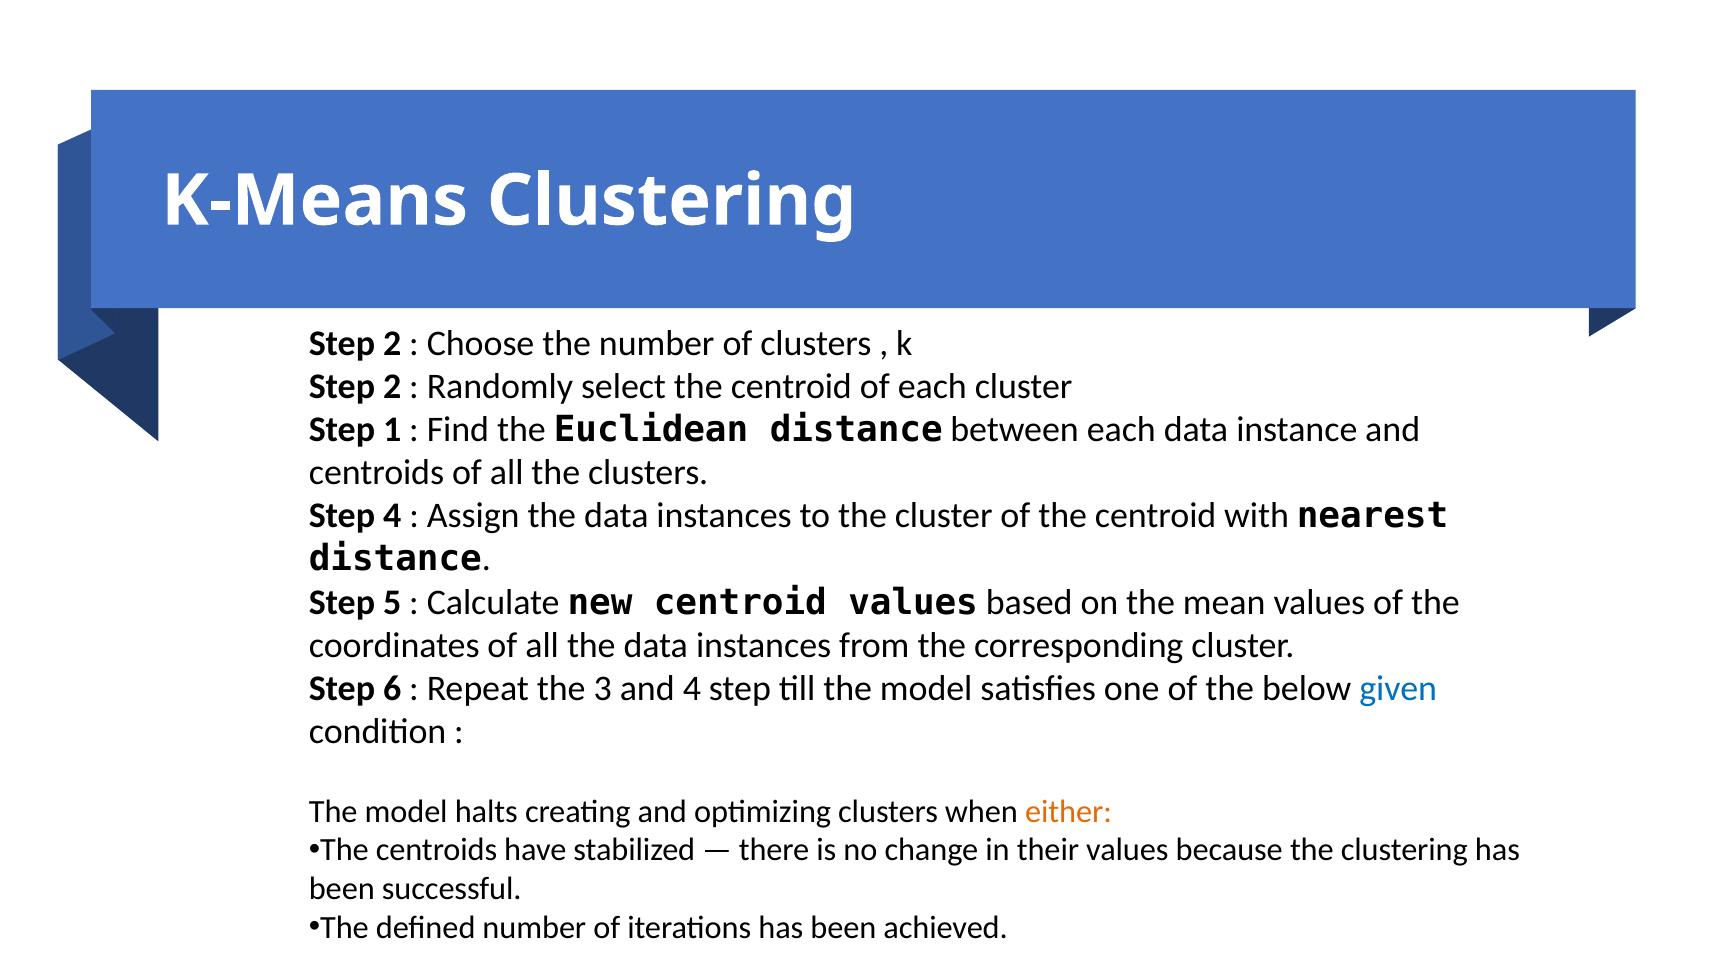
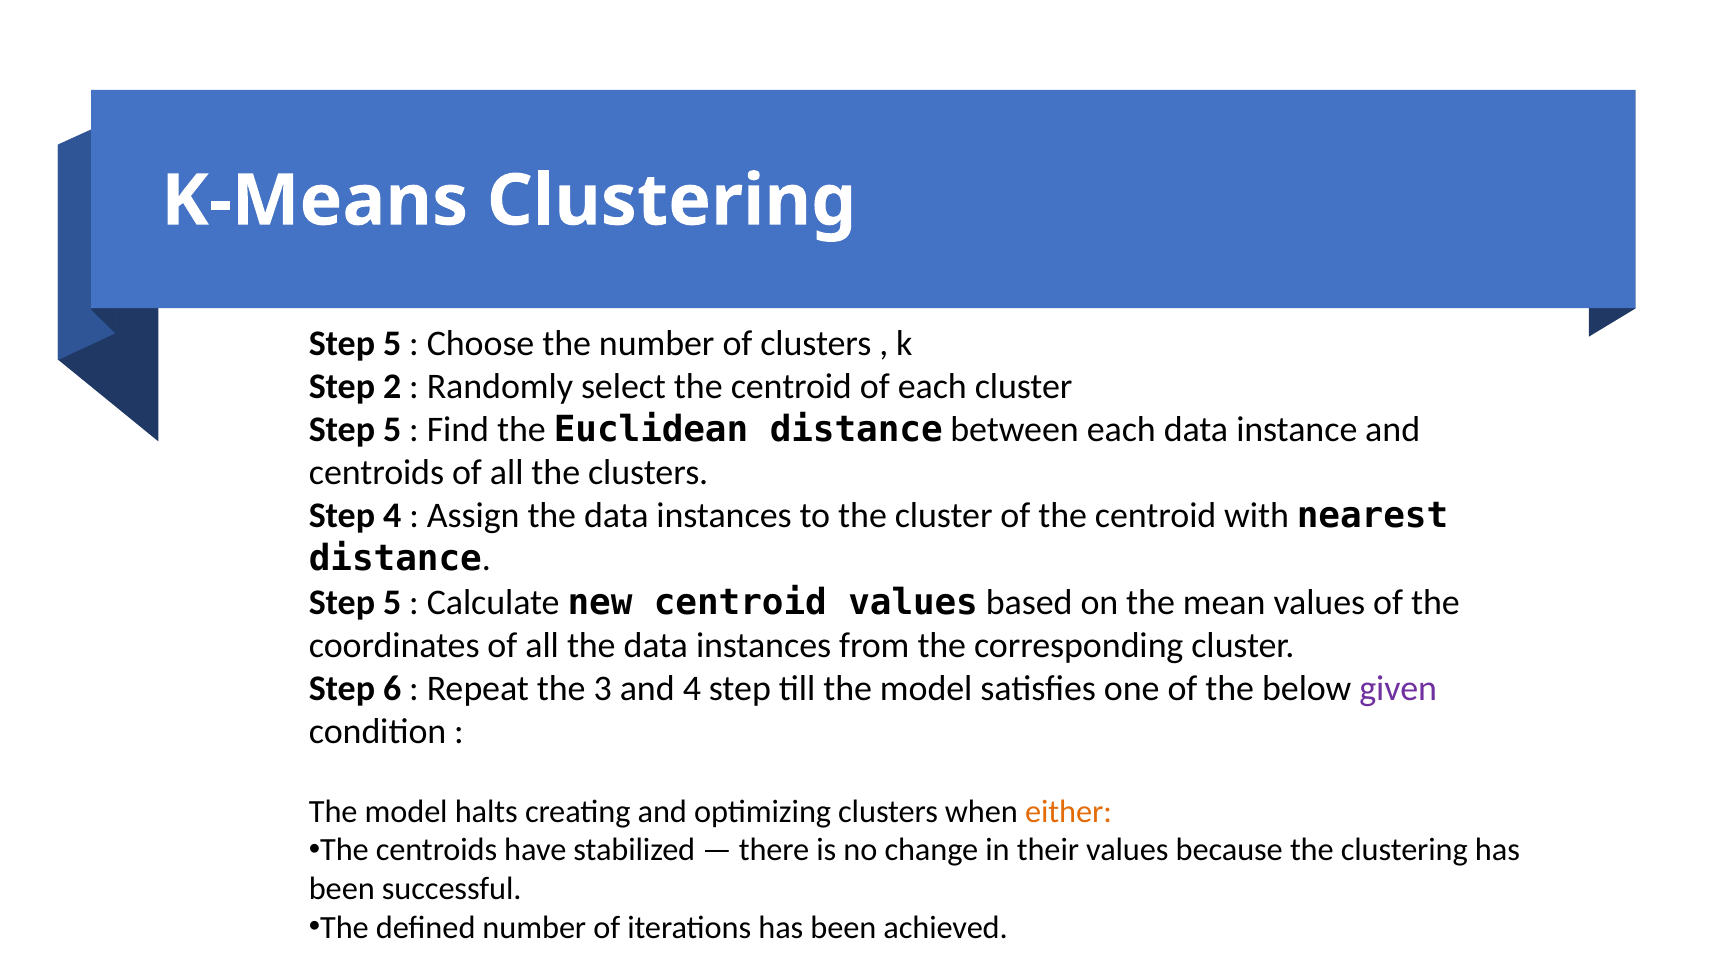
2 at (392, 343): 2 -> 5
1 at (392, 430): 1 -> 5
given colour: blue -> purple
